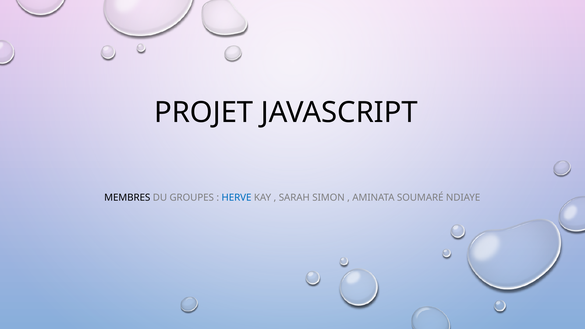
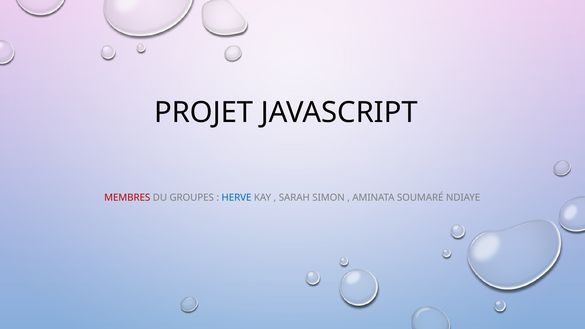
MEMBRES colour: black -> red
